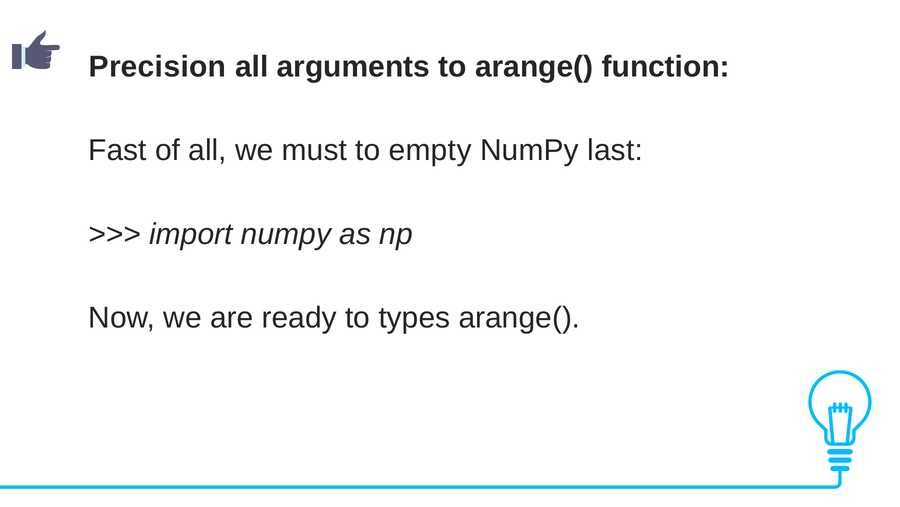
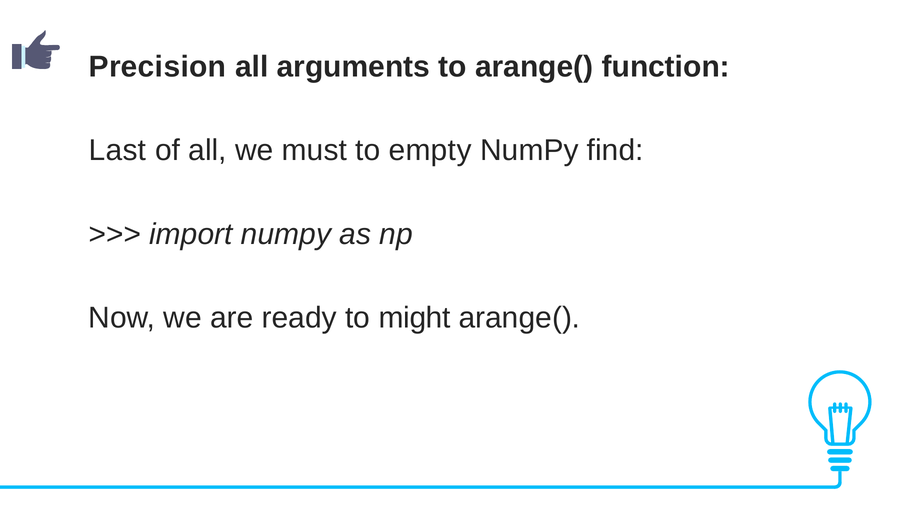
Fast: Fast -> Last
last: last -> find
types: types -> might
